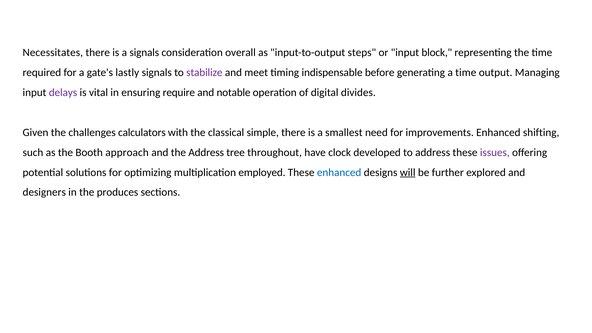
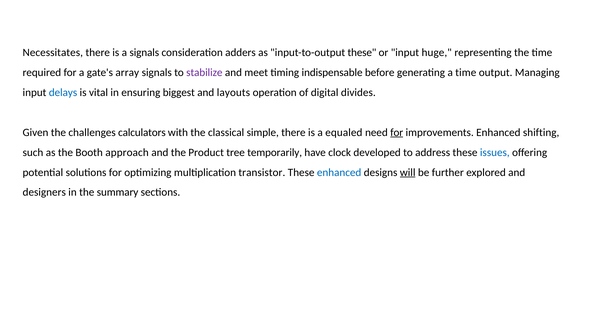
overall: overall -> adders
input-to-output steps: steps -> these
block: block -> huge
lastly: lastly -> array
delays colour: purple -> blue
require: require -> biggest
notable: notable -> layouts
smallest: smallest -> equaled
for at (397, 132) underline: none -> present
the Address: Address -> Product
throughout: throughout -> temporarily
issues colour: purple -> blue
employed: employed -> transistor
produces: produces -> summary
